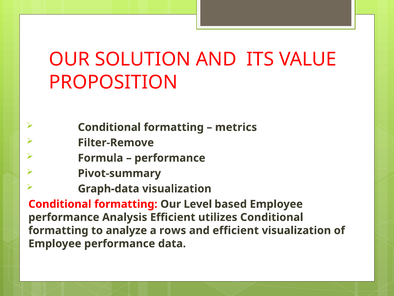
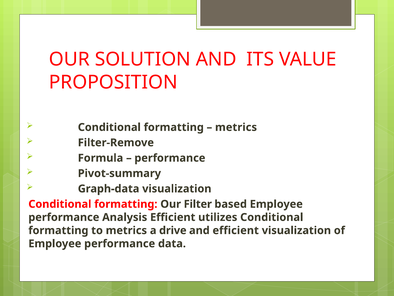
Level: Level -> Filter
to analyze: analyze -> metrics
rows: rows -> drive
